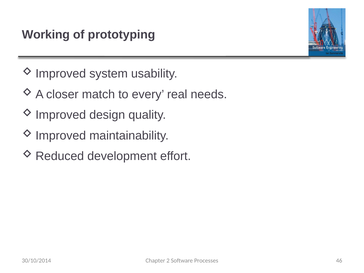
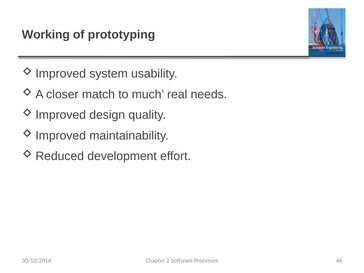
every: every -> much
